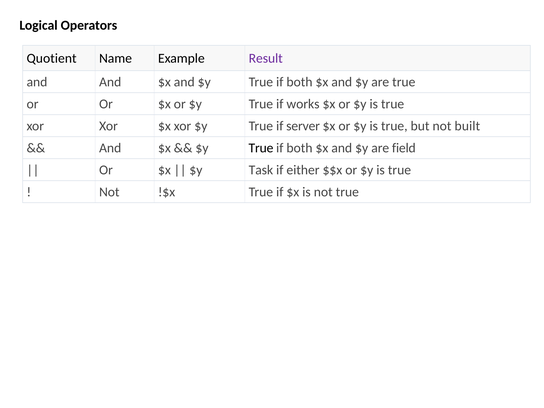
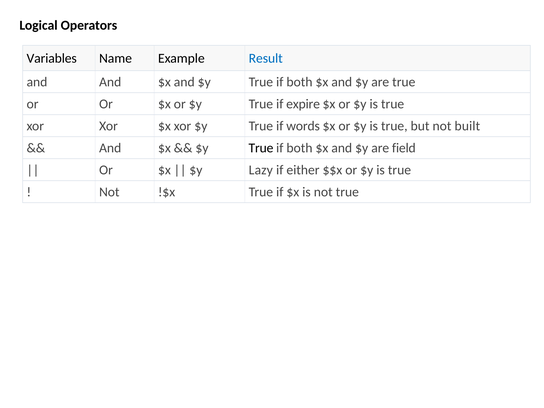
Quotient: Quotient -> Variables
Result colour: purple -> blue
works: works -> expire
server: server -> words
Task: Task -> Lazy
